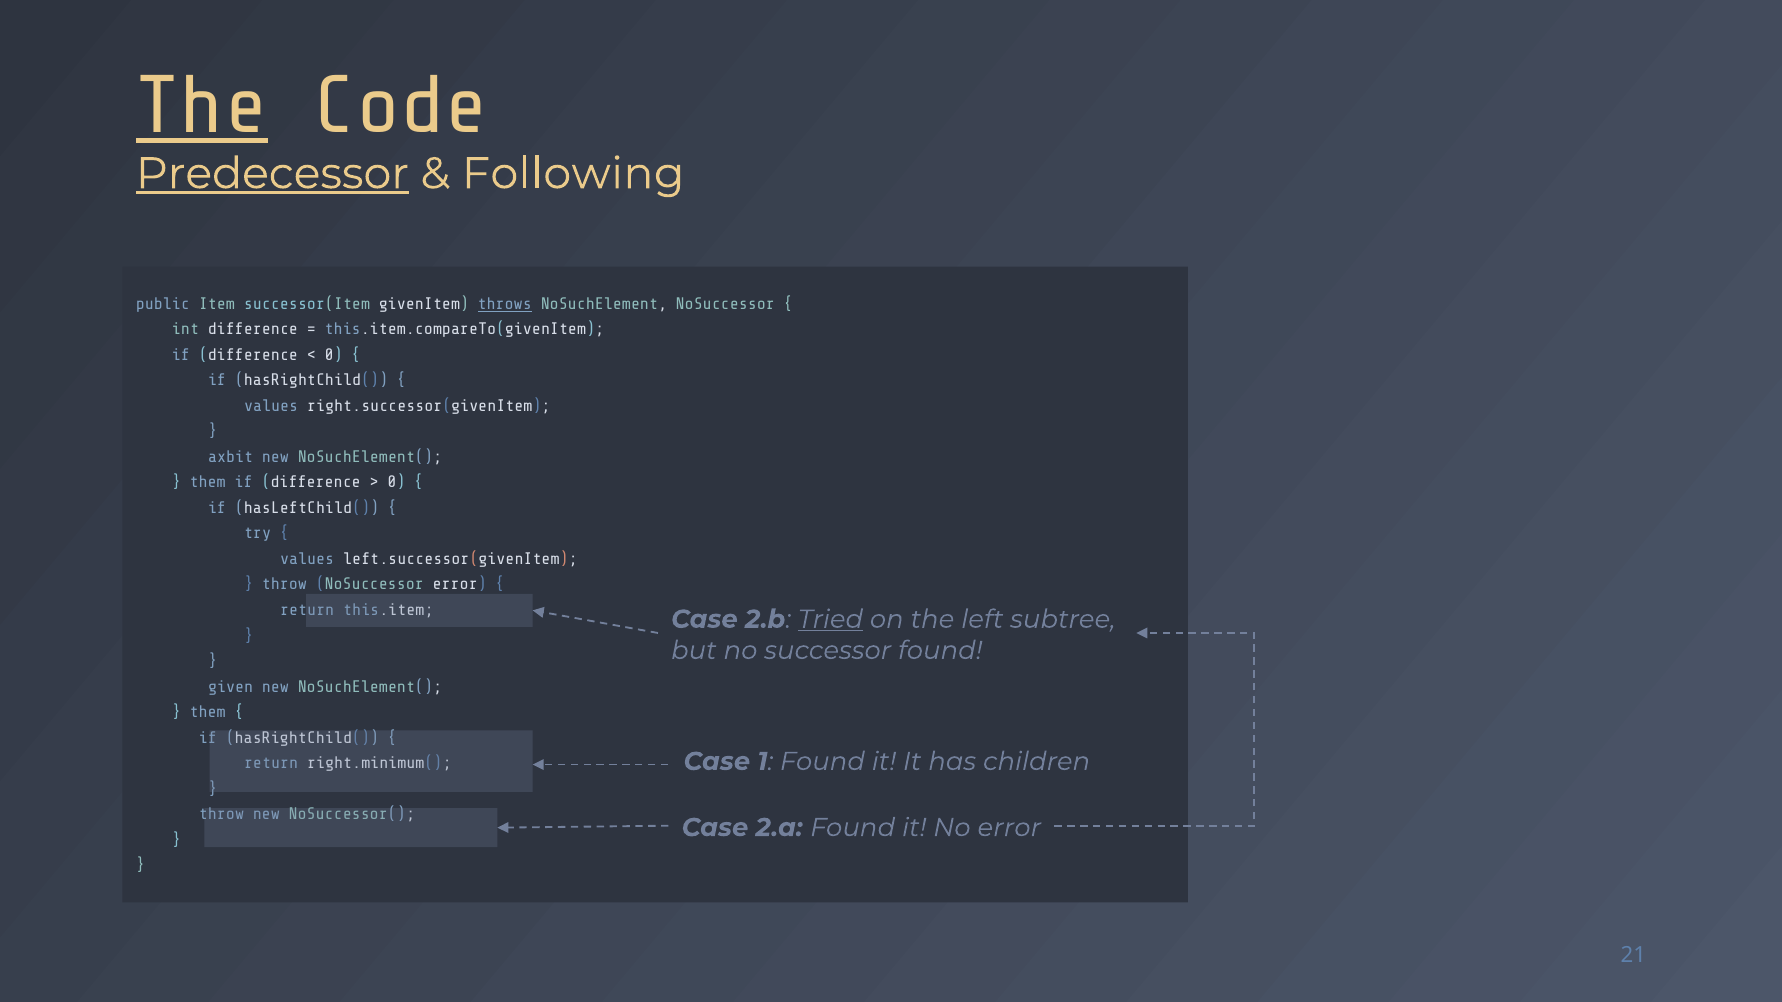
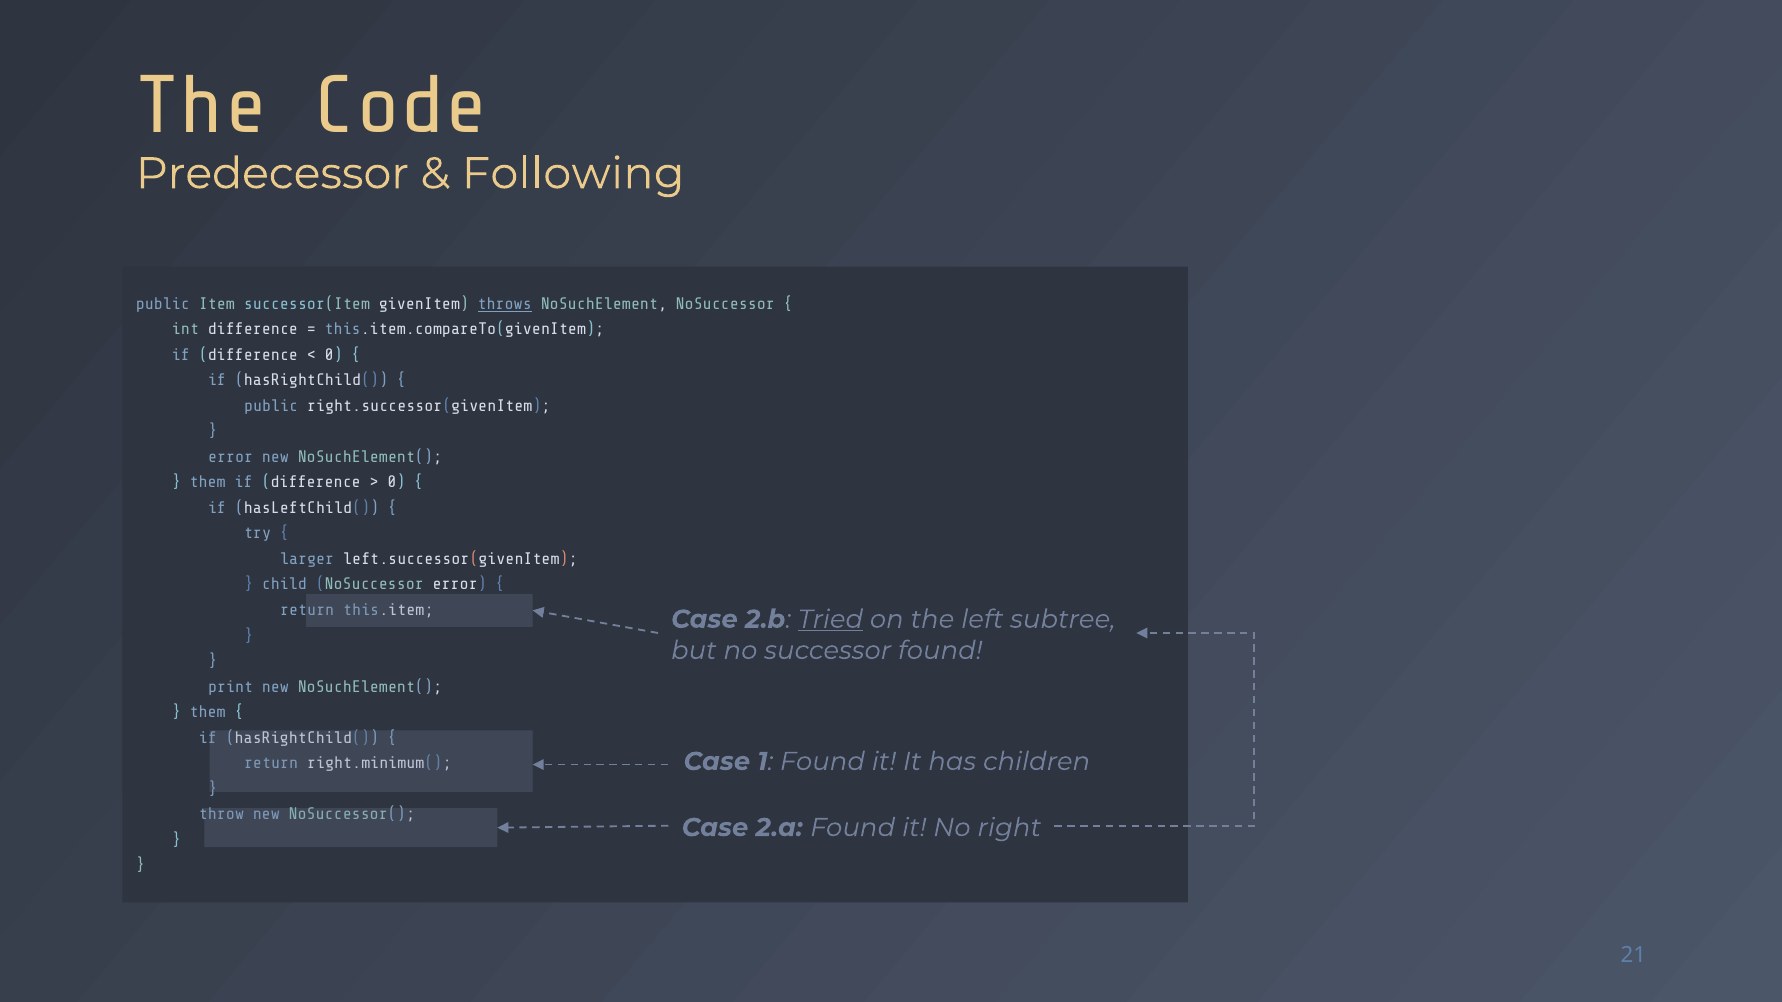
The at (202, 105) underline: present -> none
Predecessor underline: present -> none
values at (271, 406): values -> public
axbit at (231, 457): axbit -> error
values at (307, 559): values -> larger
throw at (284, 585): throw -> child
given: given -> print
No error: error -> right
